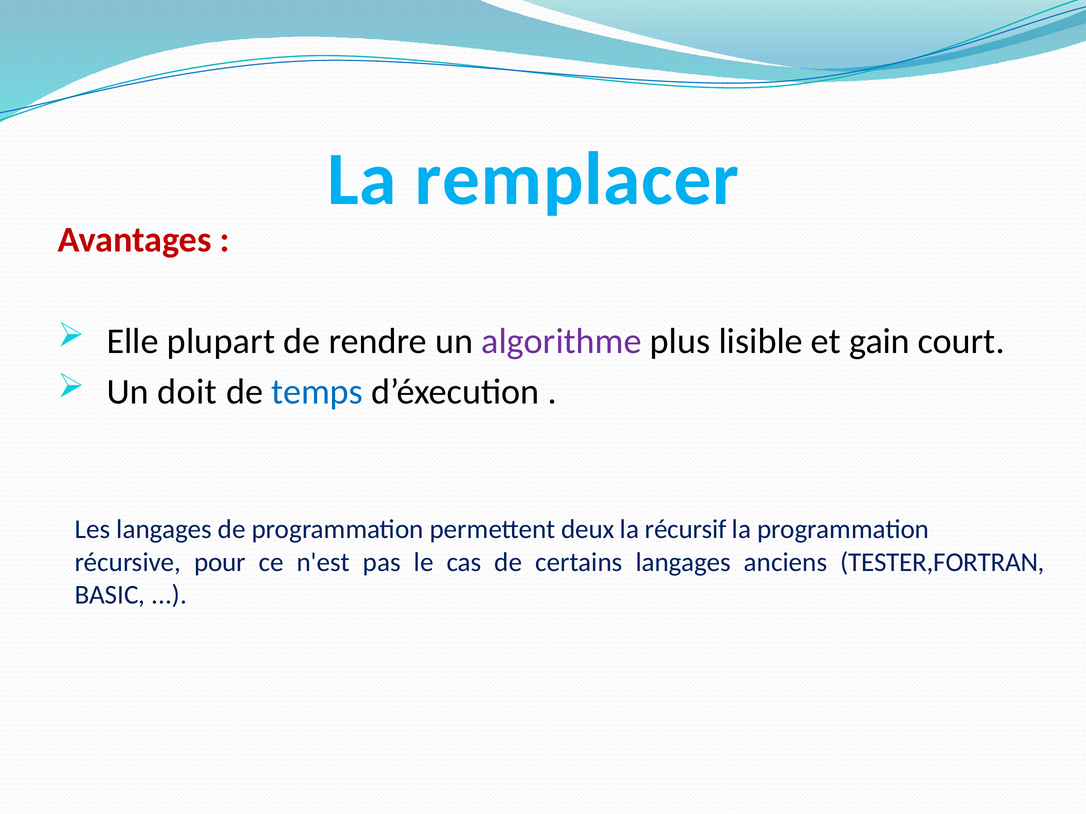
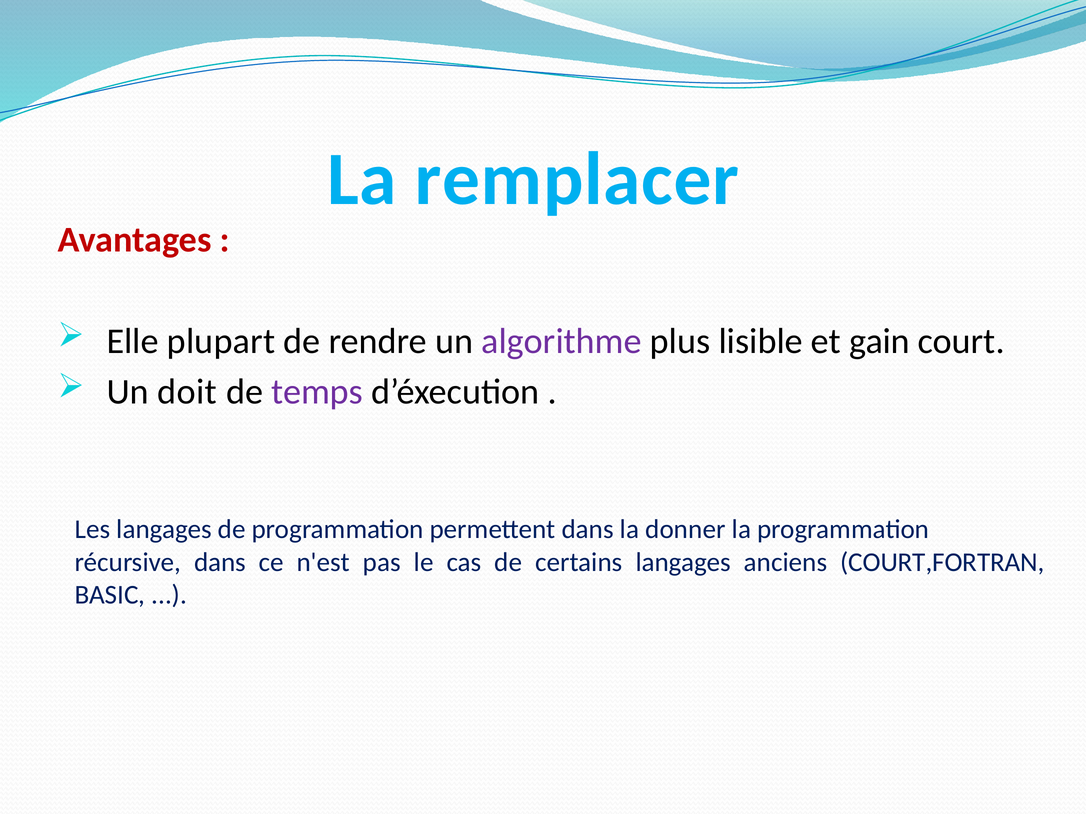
temps colour: blue -> purple
permettent deux: deux -> dans
récursif: récursif -> donner
récursive pour: pour -> dans
TESTER,FORTRAN: TESTER,FORTRAN -> COURT,FORTRAN
